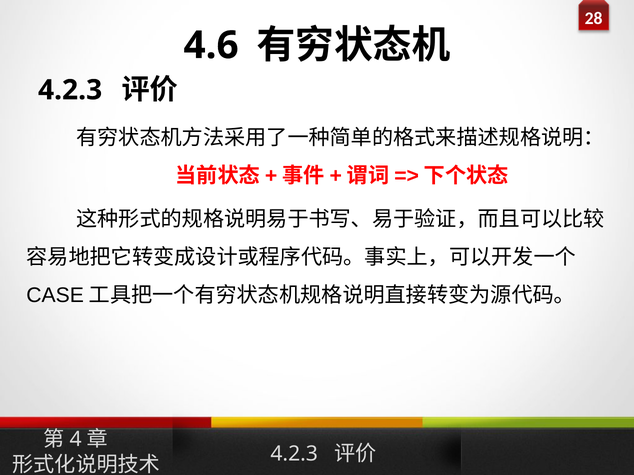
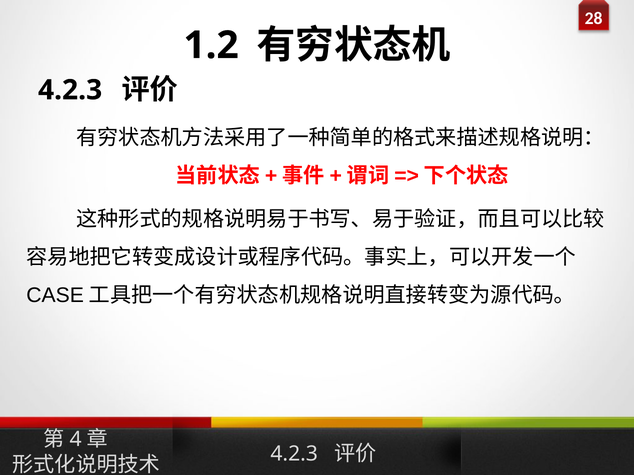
4.6: 4.6 -> 1.2
